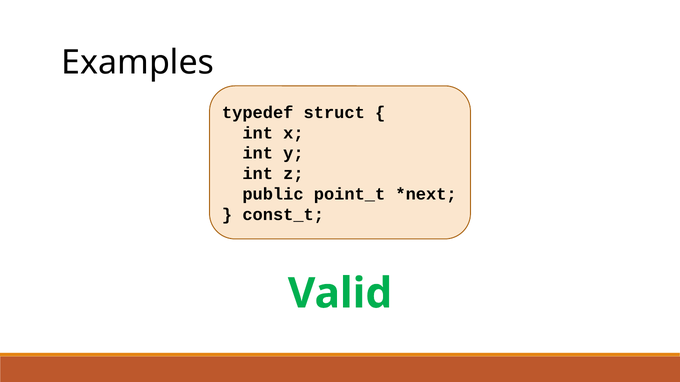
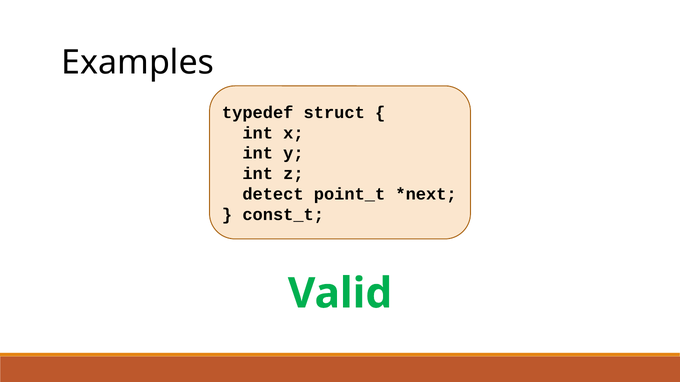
public: public -> detect
